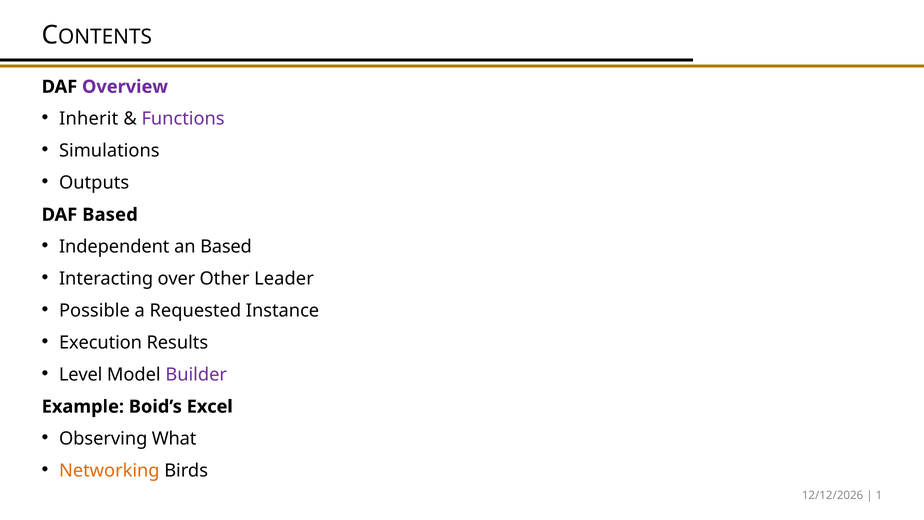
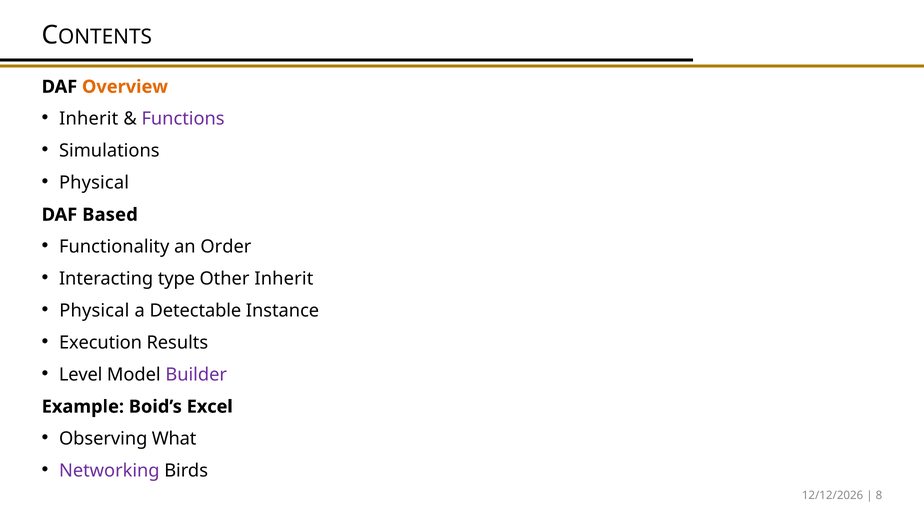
Overview colour: purple -> orange
Outputs at (94, 183): Outputs -> Physical
Independent: Independent -> Functionality
an Based: Based -> Order
over: over -> type
Other Leader: Leader -> Inherit
Possible at (94, 311): Possible -> Physical
Requested: Requested -> Detectable
Networking colour: orange -> purple
1: 1 -> 8
